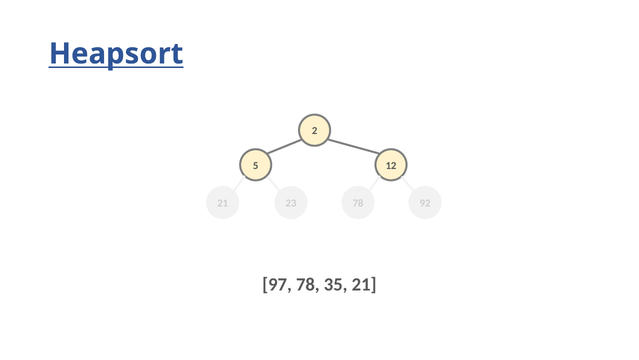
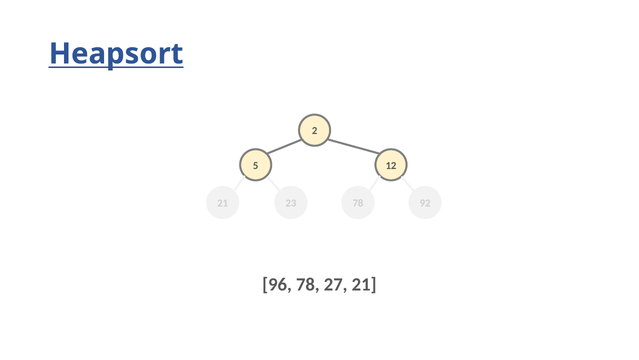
97: 97 -> 96
35: 35 -> 27
